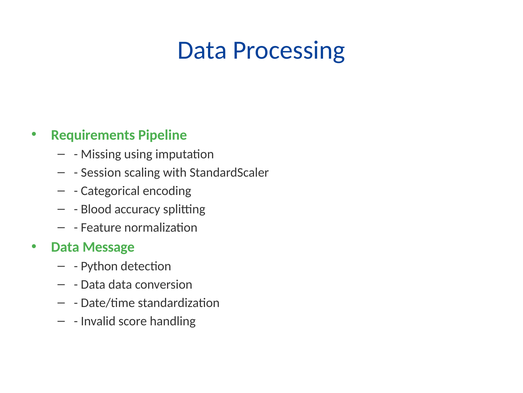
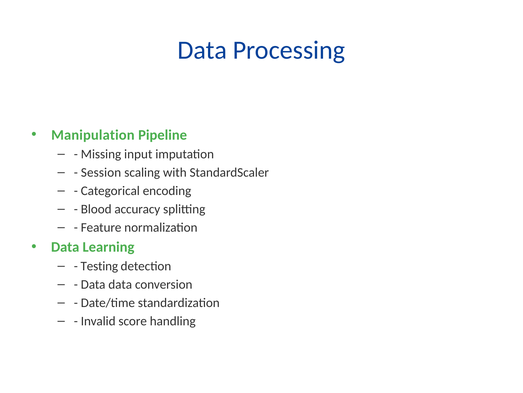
Requirements: Requirements -> Manipulation
using: using -> input
Message: Message -> Learning
Python: Python -> Testing
